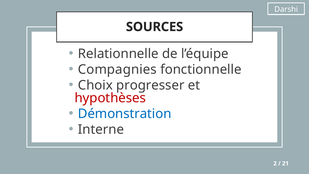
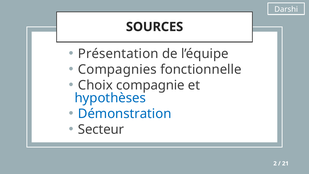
Relationnelle: Relationnelle -> Présentation
progresser: progresser -> compagnie
hypothèses colour: red -> blue
Interne: Interne -> Secteur
